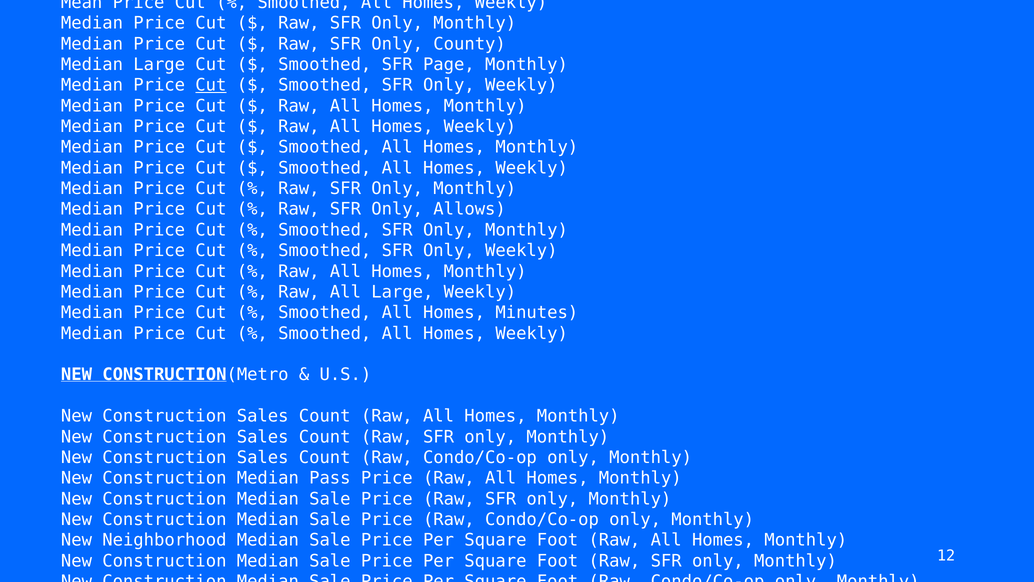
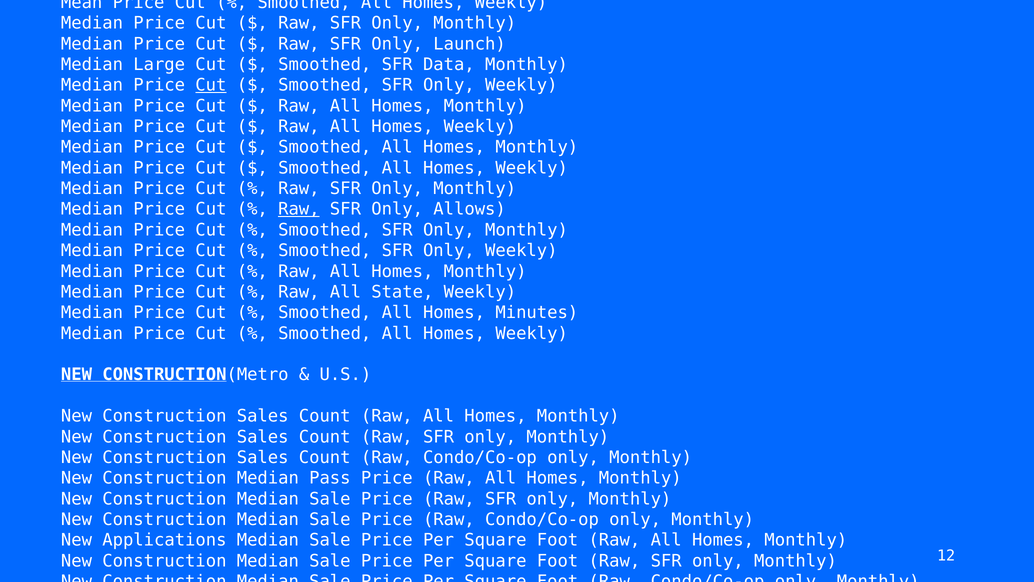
County: County -> Launch
Page: Page -> Data
Raw at (299, 209) underline: none -> present
All Large: Large -> State
Neighborhood: Neighborhood -> Applications
